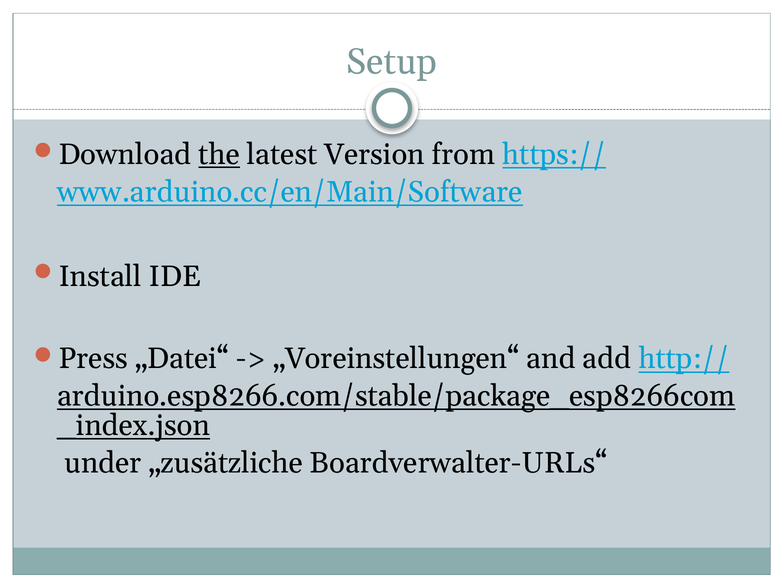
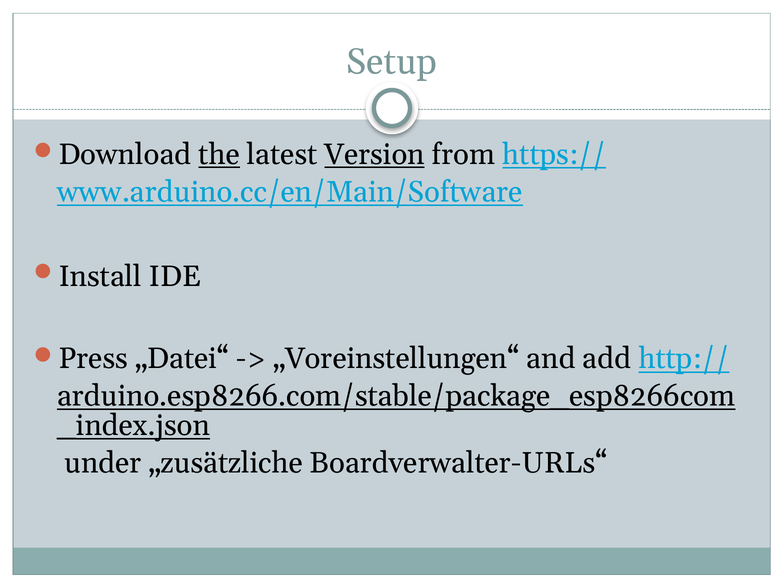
Version underline: none -> present
